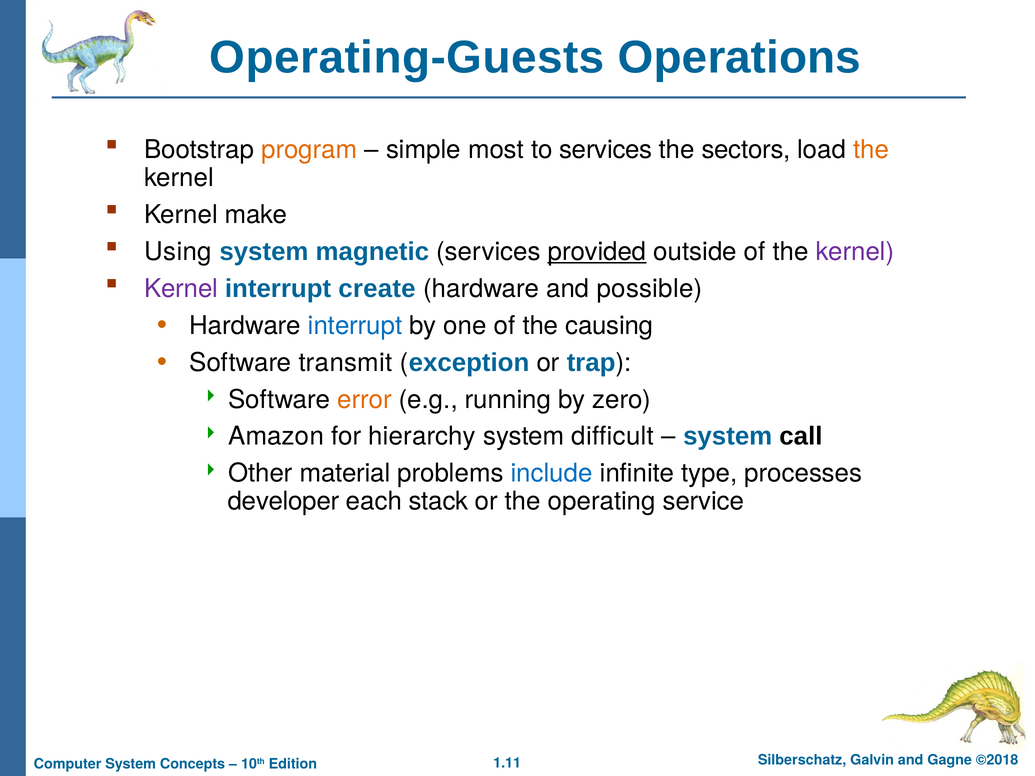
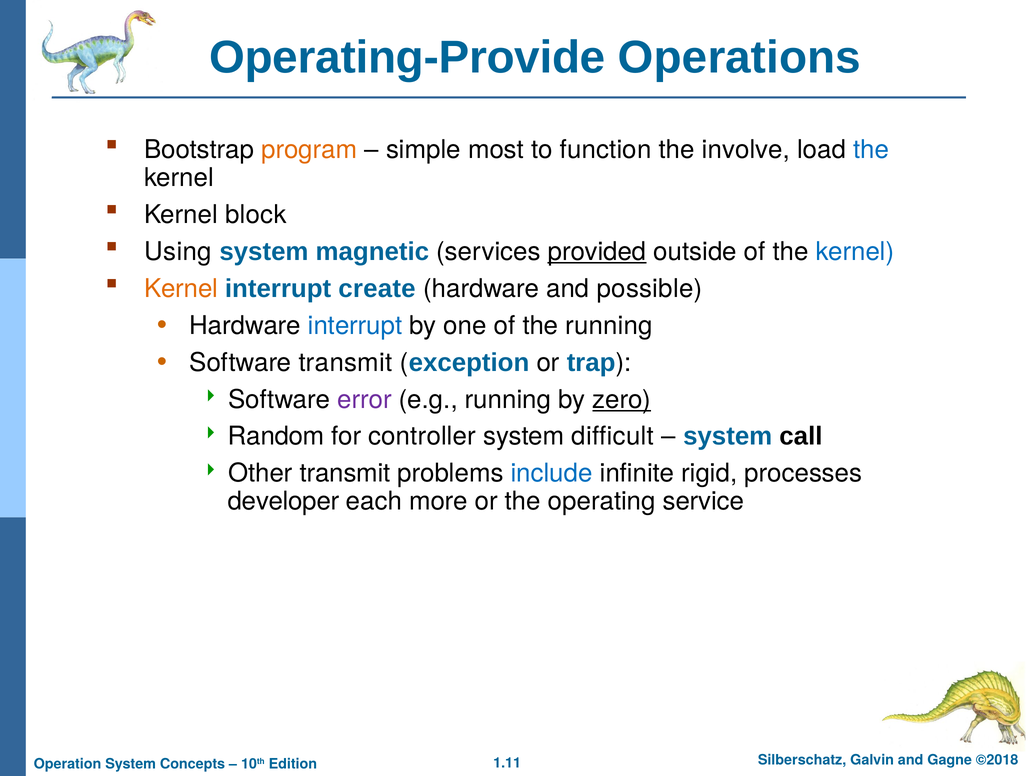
Operating-Guests: Operating-Guests -> Operating-Provide
to services: services -> function
sectors: sectors -> involve
the at (871, 150) colour: orange -> blue
make: make -> block
kernel at (855, 252) colour: purple -> blue
Kernel at (181, 289) colour: purple -> orange
the causing: causing -> running
error colour: orange -> purple
zero underline: none -> present
Amazon: Amazon -> Random
hierarchy: hierarchy -> controller
Other material: material -> transmit
type: type -> rigid
stack: stack -> more
Computer: Computer -> Operation
